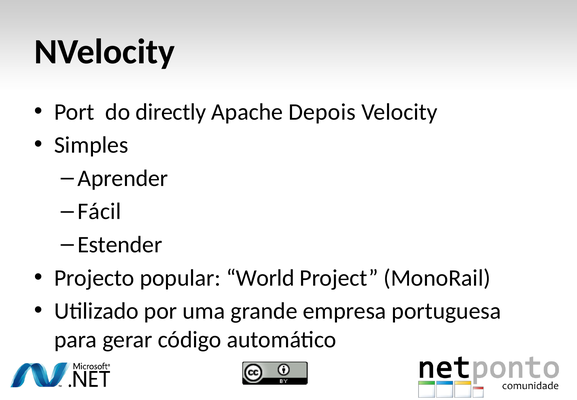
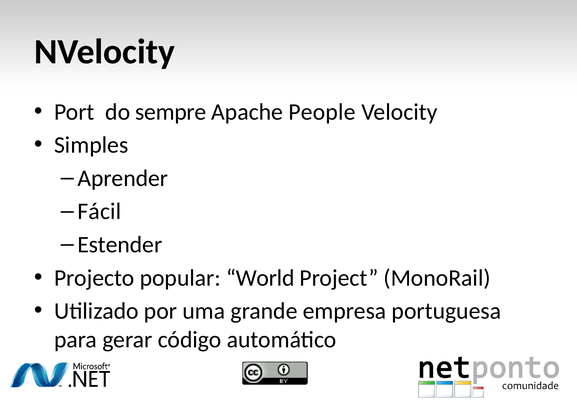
directly: directly -> sempre
Depois: Depois -> People
